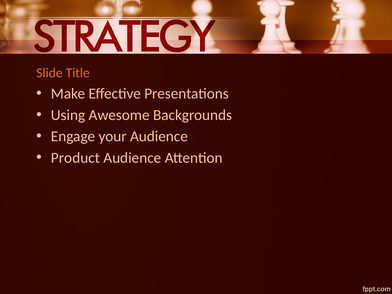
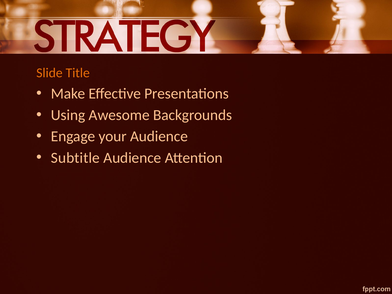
Product: Product -> Subtitle
